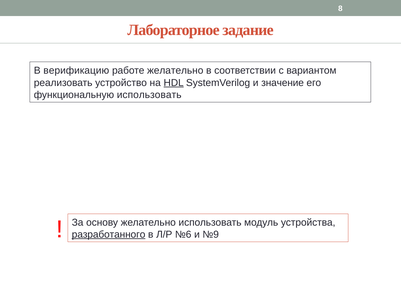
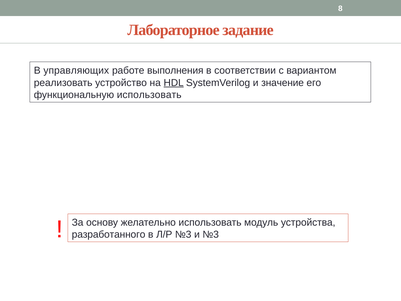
верификацию: верификацию -> управляющих
работе желательно: желательно -> выполнения
разработанного underline: present -> none
Л/Р №6: №6 -> №3
и №9: №9 -> №3
